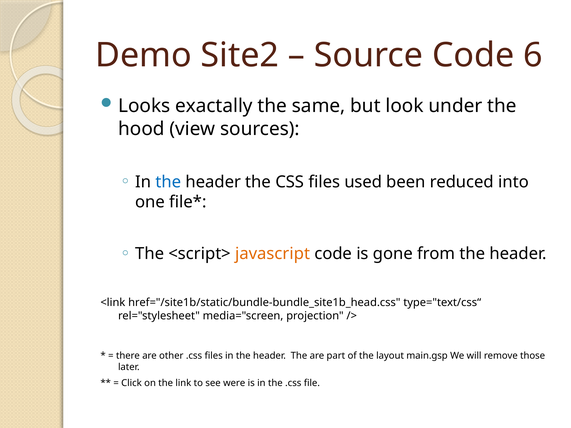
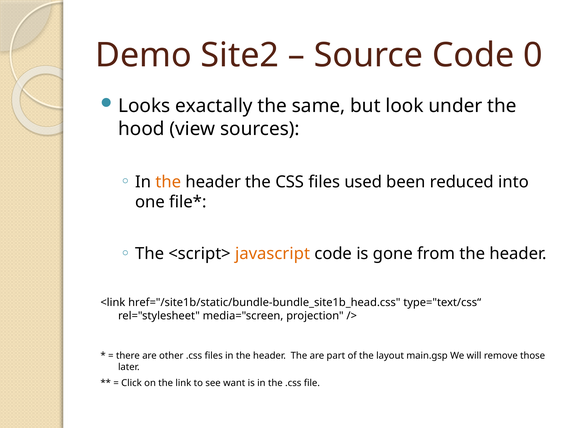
6: 6 -> 0
the at (168, 182) colour: blue -> orange
were: were -> want
